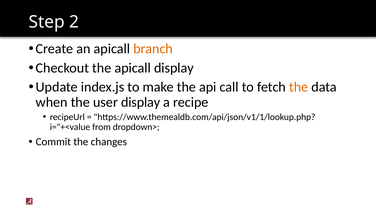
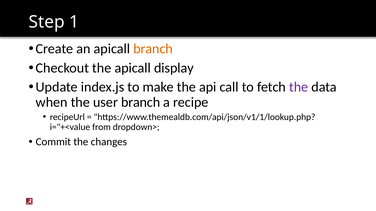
2: 2 -> 1
the at (299, 87) colour: orange -> purple
user display: display -> branch
